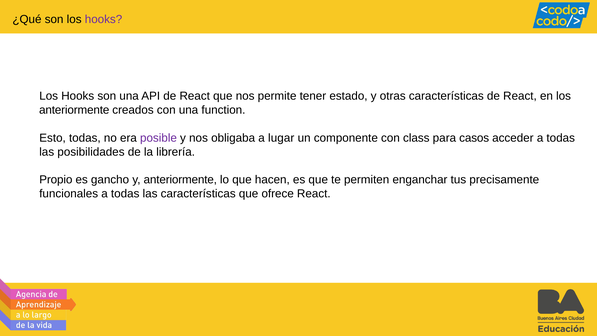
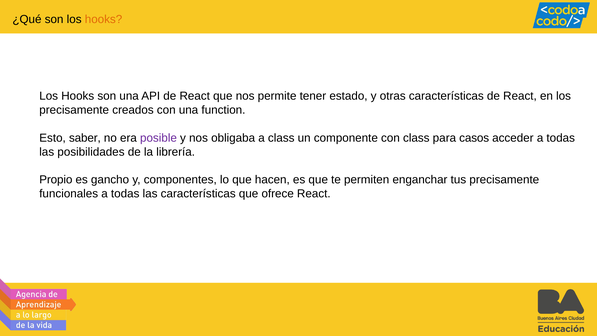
hooks at (104, 19) colour: purple -> orange
anteriormente at (74, 110): anteriormente -> precisamente
Esto todas: todas -> saber
a lugar: lugar -> class
y anteriormente: anteriormente -> componentes
